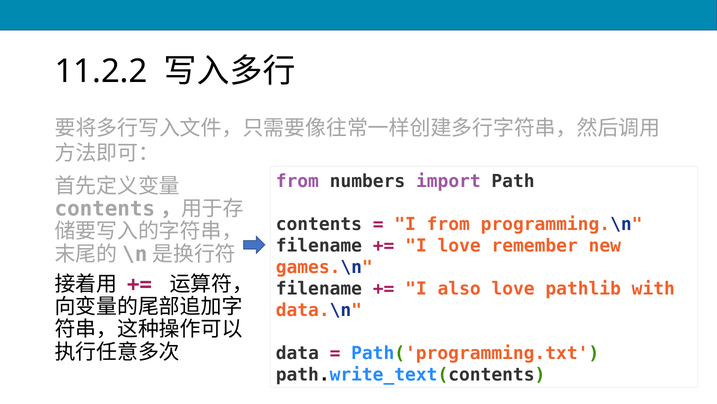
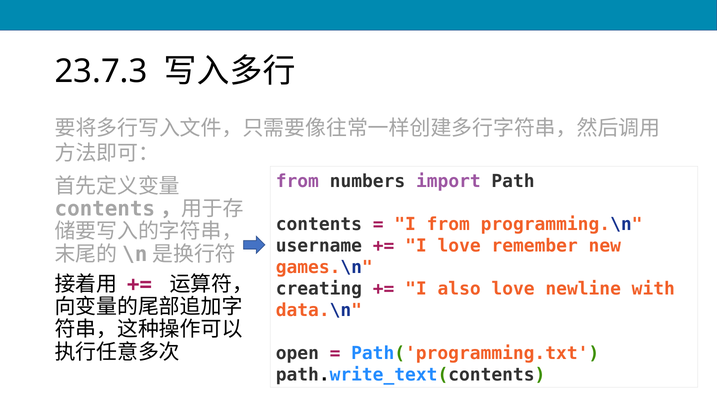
11.2.2: 11.2.2 -> 23.7.3
filename at (319, 245): filename -> username
filename at (319, 288): filename -> creating
pathlib: pathlib -> newline
data: data -> open
